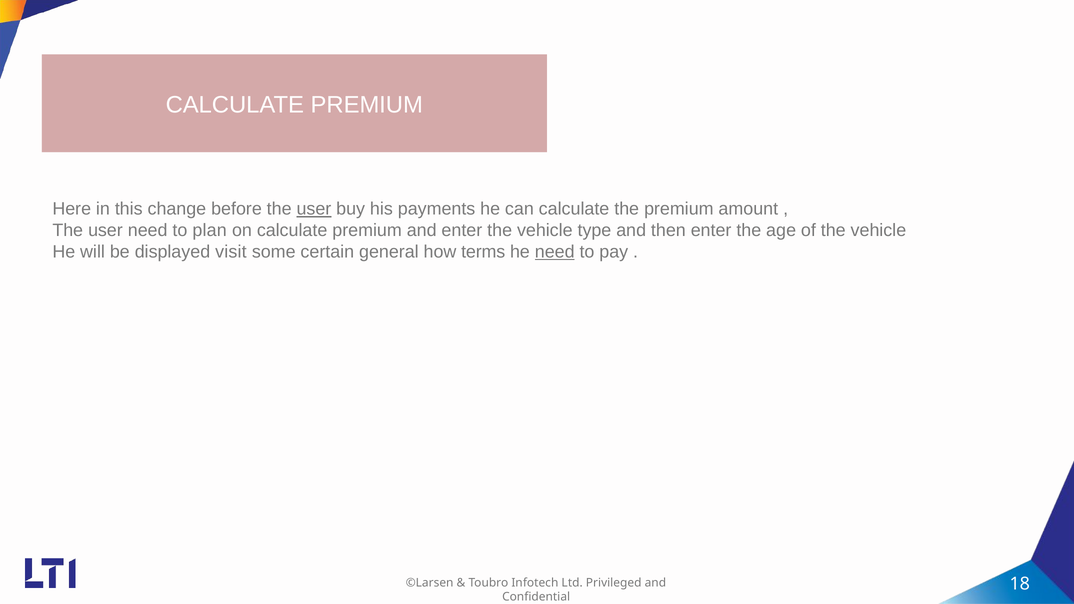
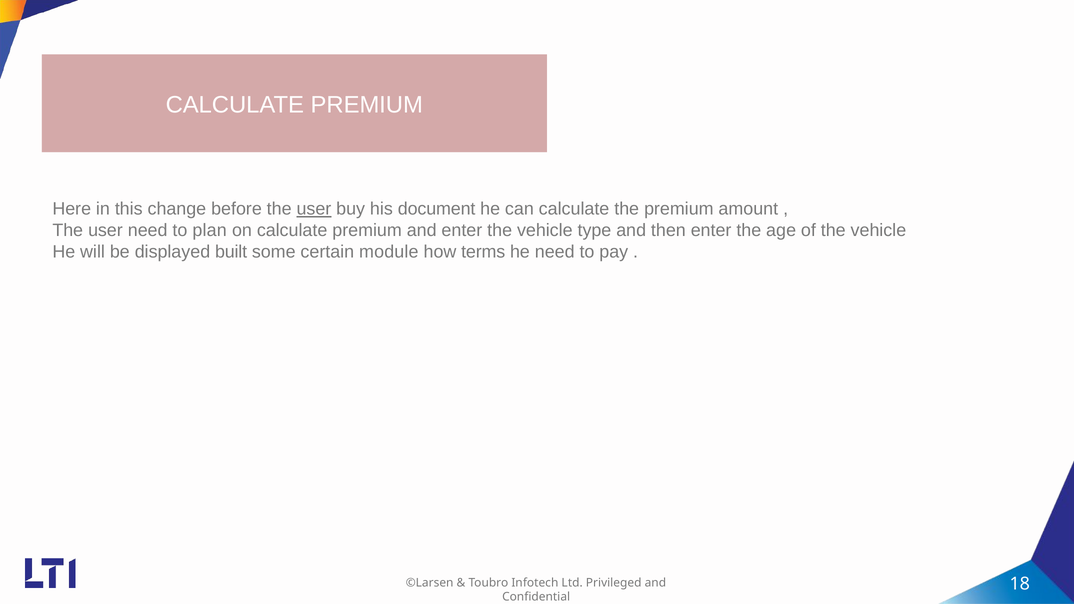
payments: payments -> document
visit: visit -> built
general: general -> module
need at (555, 252) underline: present -> none
